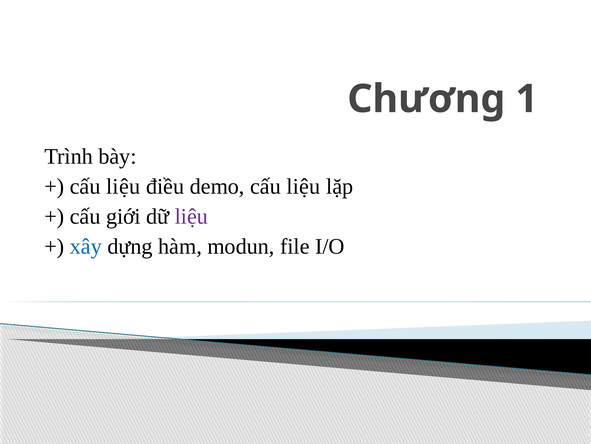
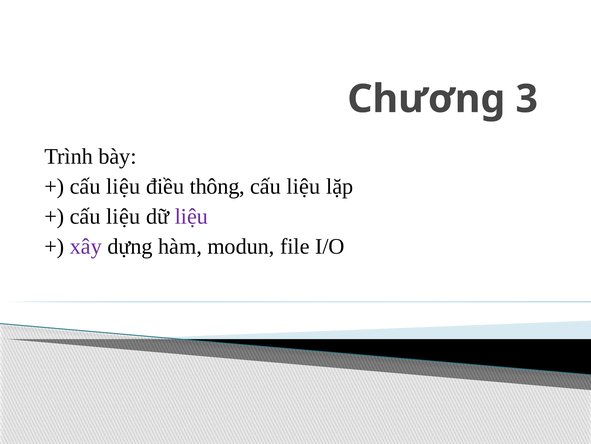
1: 1 -> 3
demo: demo -> thông
giới at (123, 216): giới -> liệu
xây colour: blue -> purple
